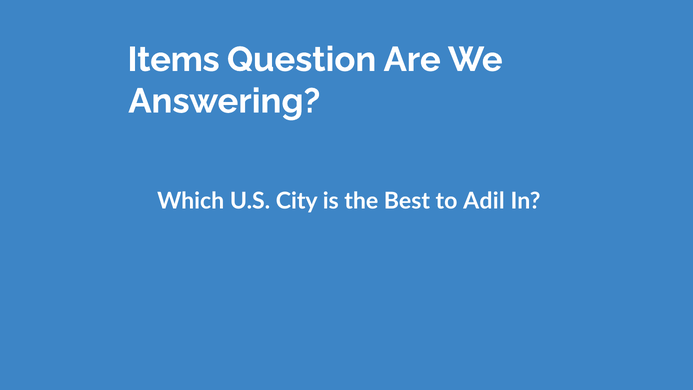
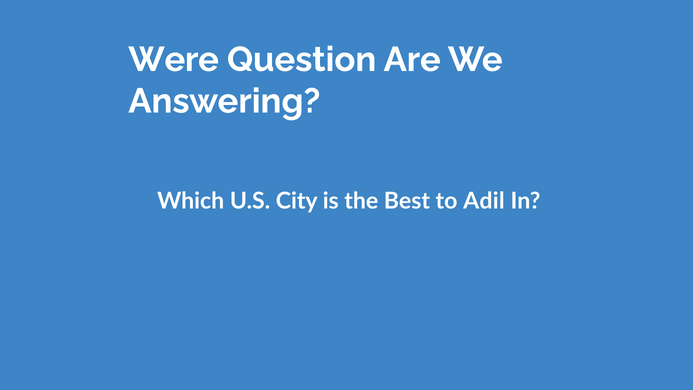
Items: Items -> Were
